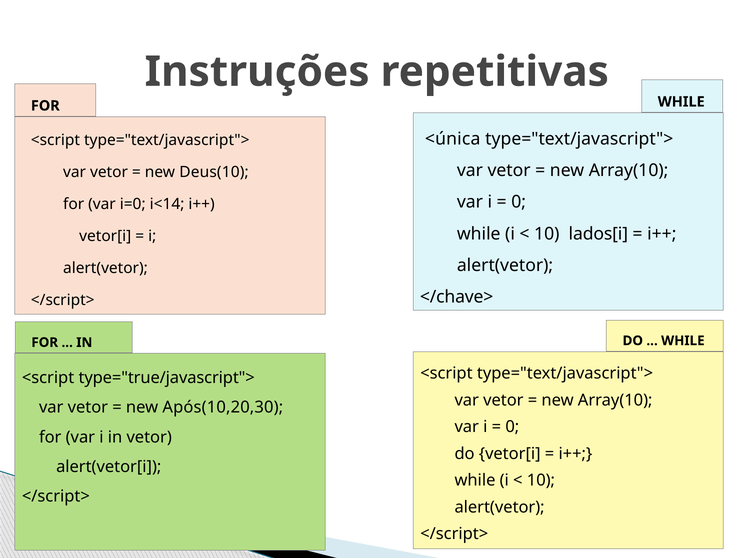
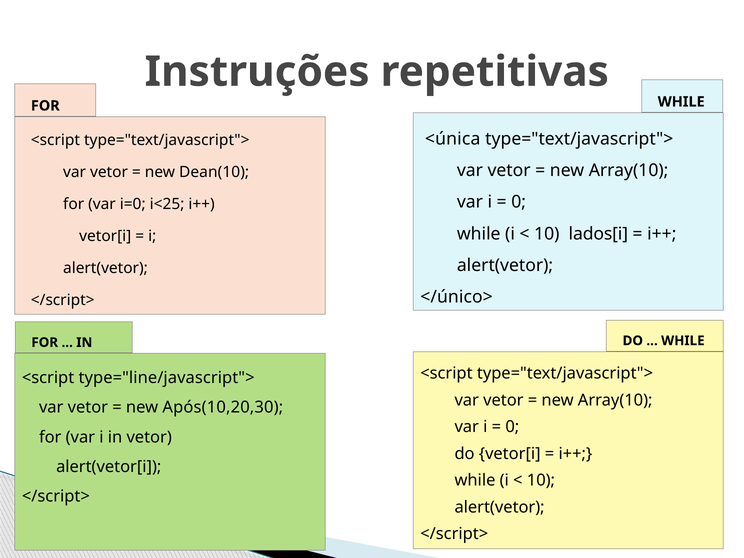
Deus(10: Deus(10 -> Dean(10
i<14: i<14 -> i<25
</chave>: </chave> -> </único>
type="true/javascript">: type="true/javascript"> -> type="line/javascript">
